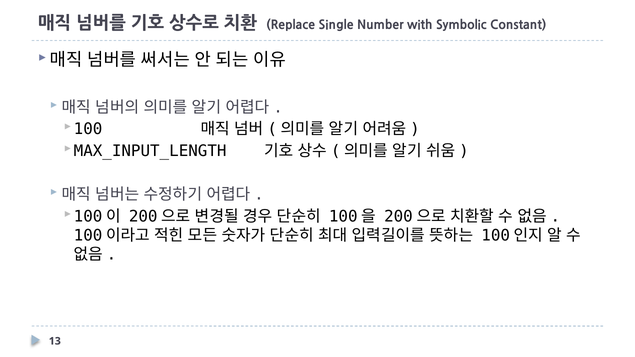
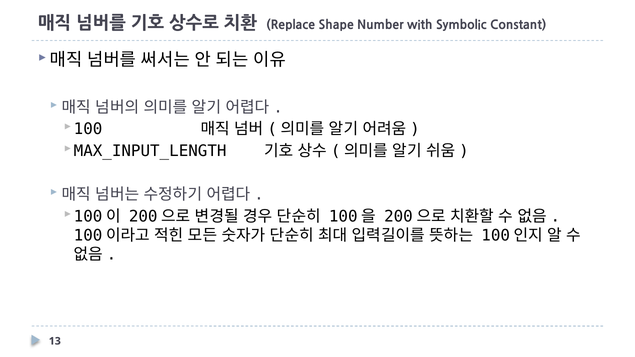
Single: Single -> Shape
